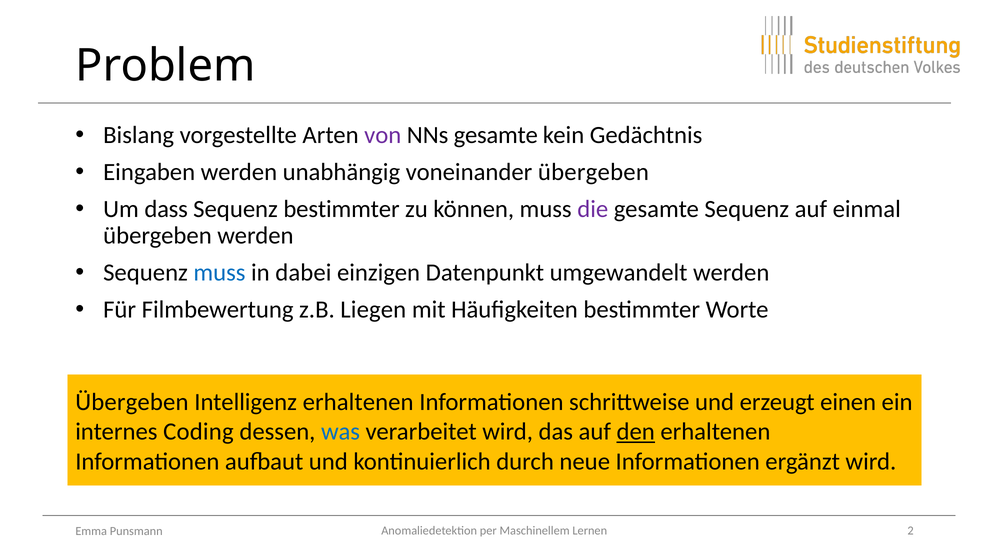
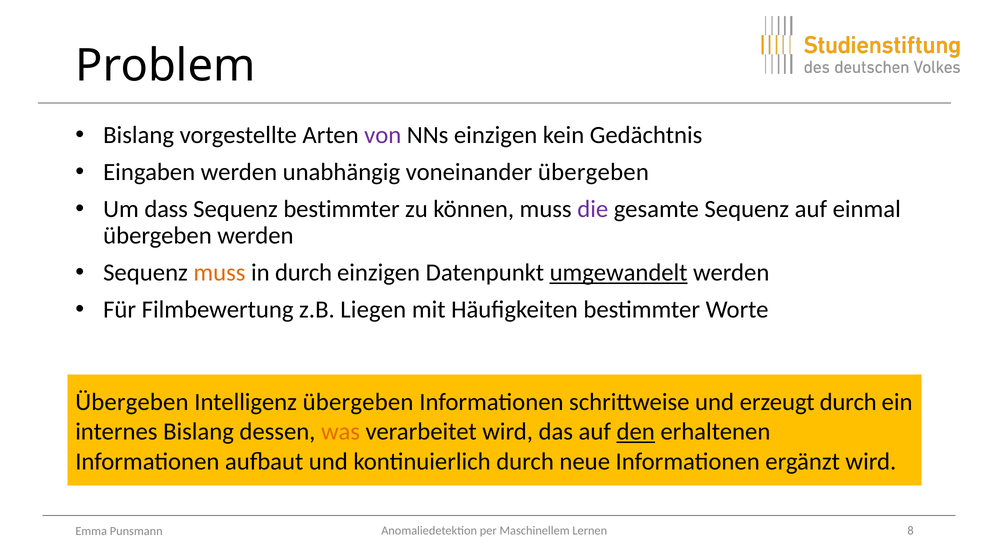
NNs gesamte: gesamte -> einzigen
muss at (219, 273) colour: blue -> orange
in dabei: dabei -> durch
umgewandelt underline: none -> present
Intelligenz erhaltenen: erhaltenen -> übergeben
erzeugt einen: einen -> durch
internes Coding: Coding -> Bislang
was colour: blue -> orange
2: 2 -> 8
